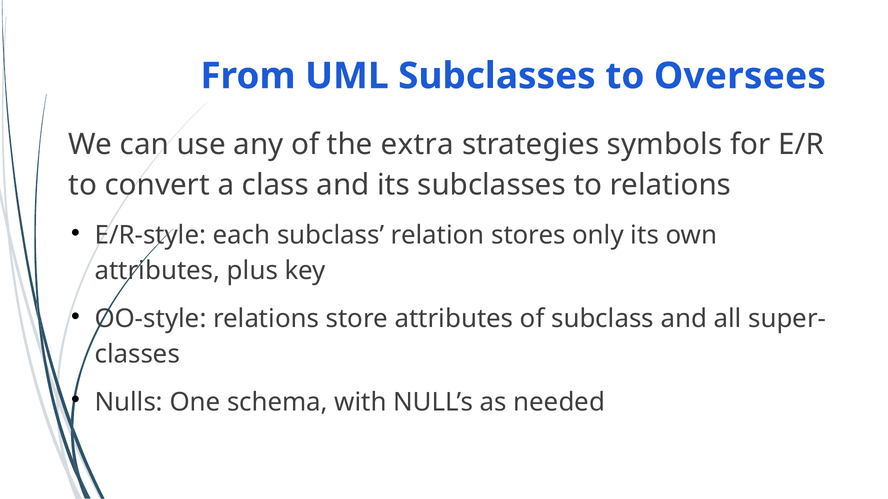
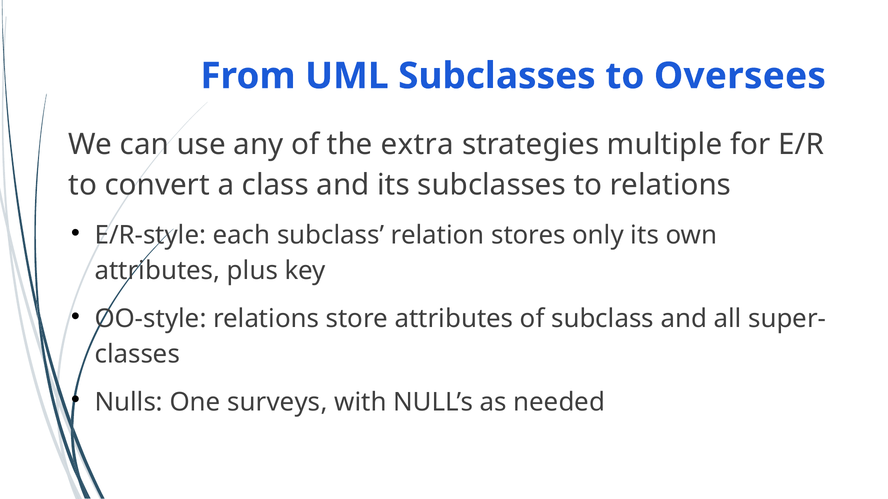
symbols: symbols -> multiple
schema: schema -> surveys
